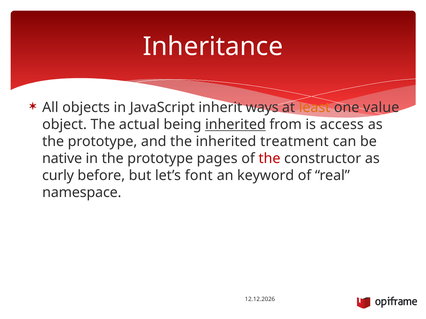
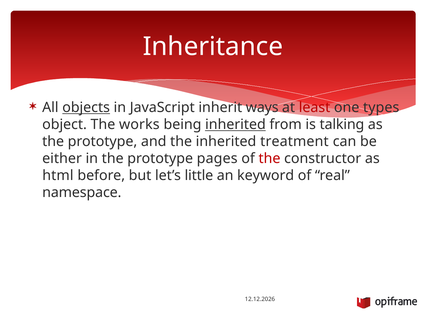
objects underline: none -> present
least colour: orange -> red
value: value -> types
actual: actual -> works
access: access -> talking
native: native -> either
curly: curly -> html
font: font -> little
